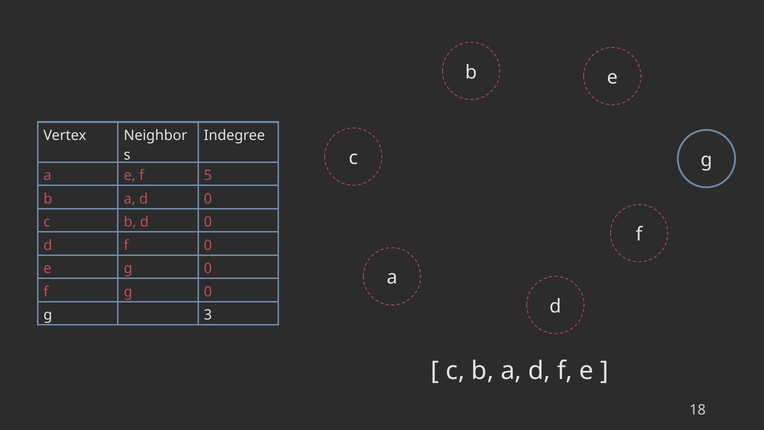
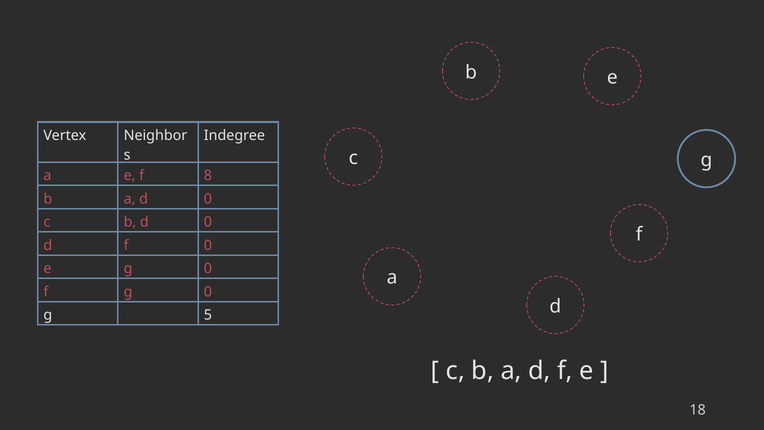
5: 5 -> 8
3: 3 -> 5
